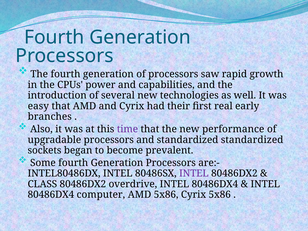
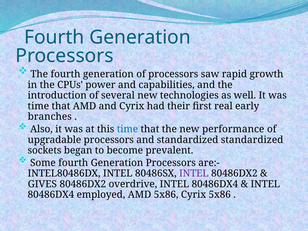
easy at (38, 106): easy -> time
time at (127, 129) colour: purple -> blue
CLASS: CLASS -> GIVES
computer: computer -> employed
